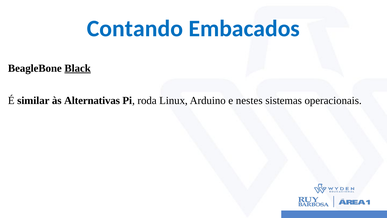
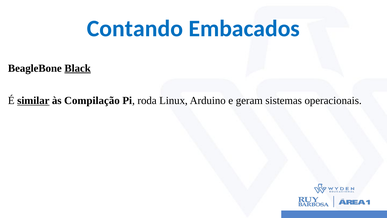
similar underline: none -> present
Alternativas: Alternativas -> Compilação
nestes: nestes -> geram
